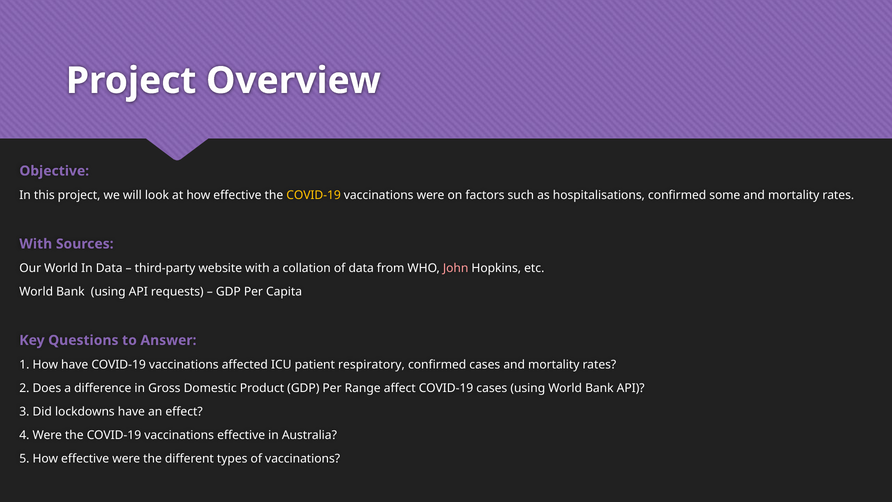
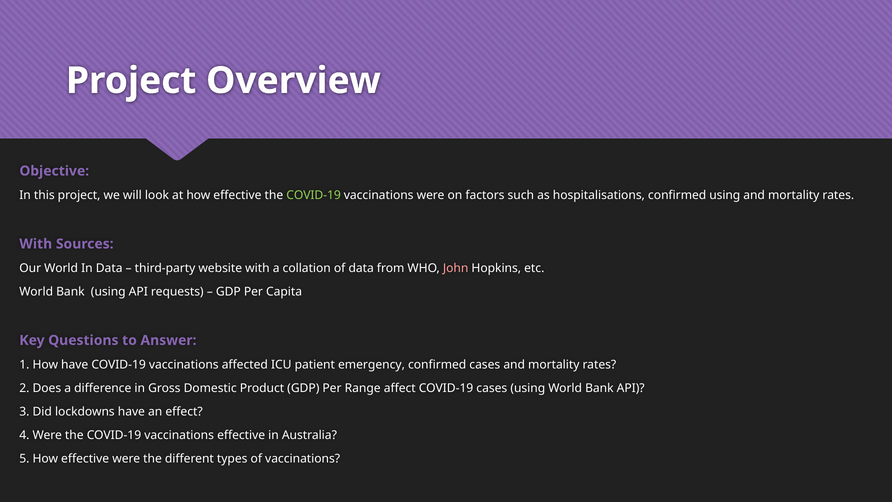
COVID-19 at (314, 195) colour: yellow -> light green
confirmed some: some -> using
respiratory: respiratory -> emergency
